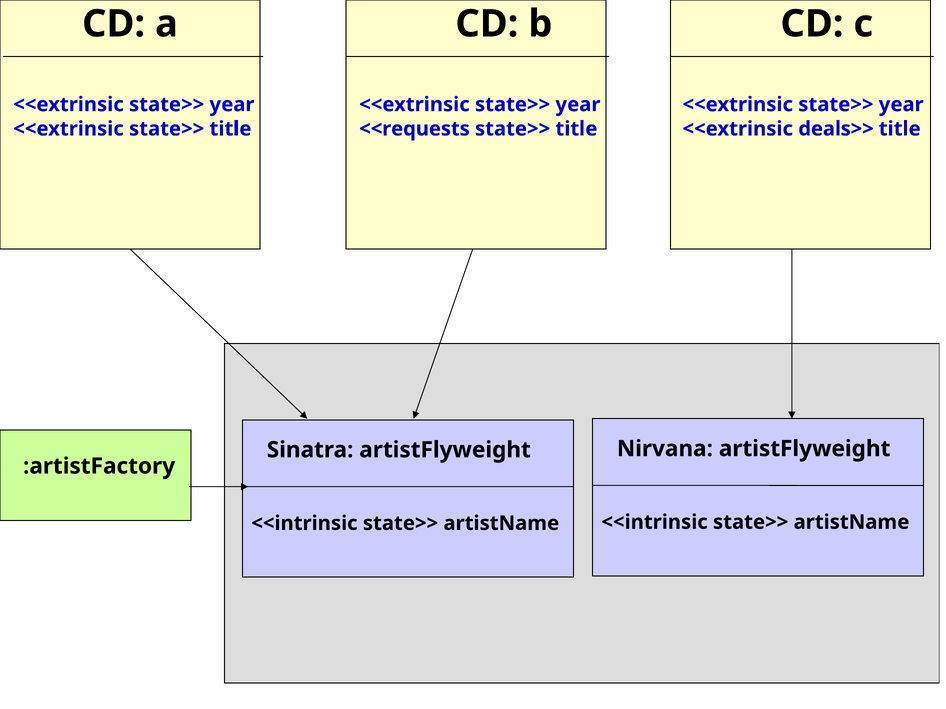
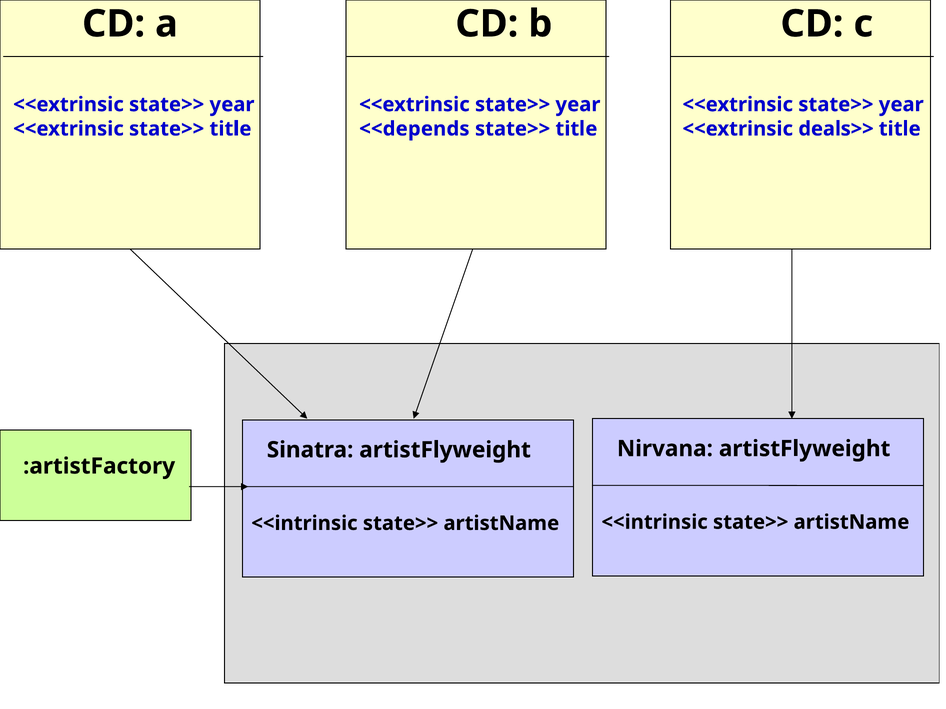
<<requests: <<requests -> <<depends
